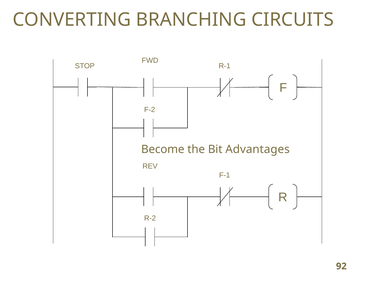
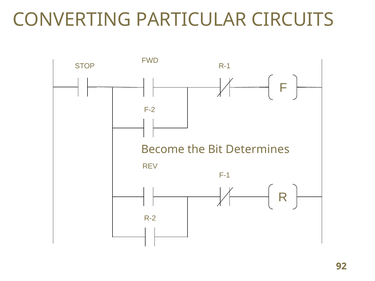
BRANCHING: BRANCHING -> PARTICULAR
Advantages: Advantages -> Determines
